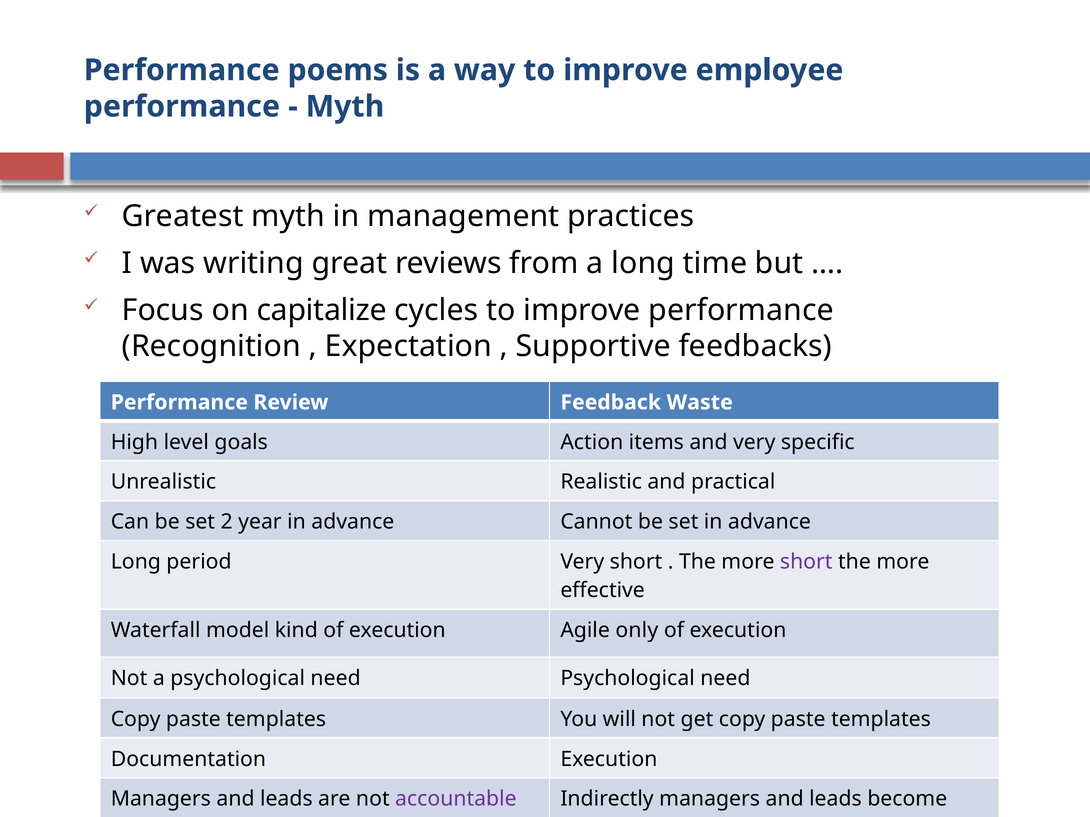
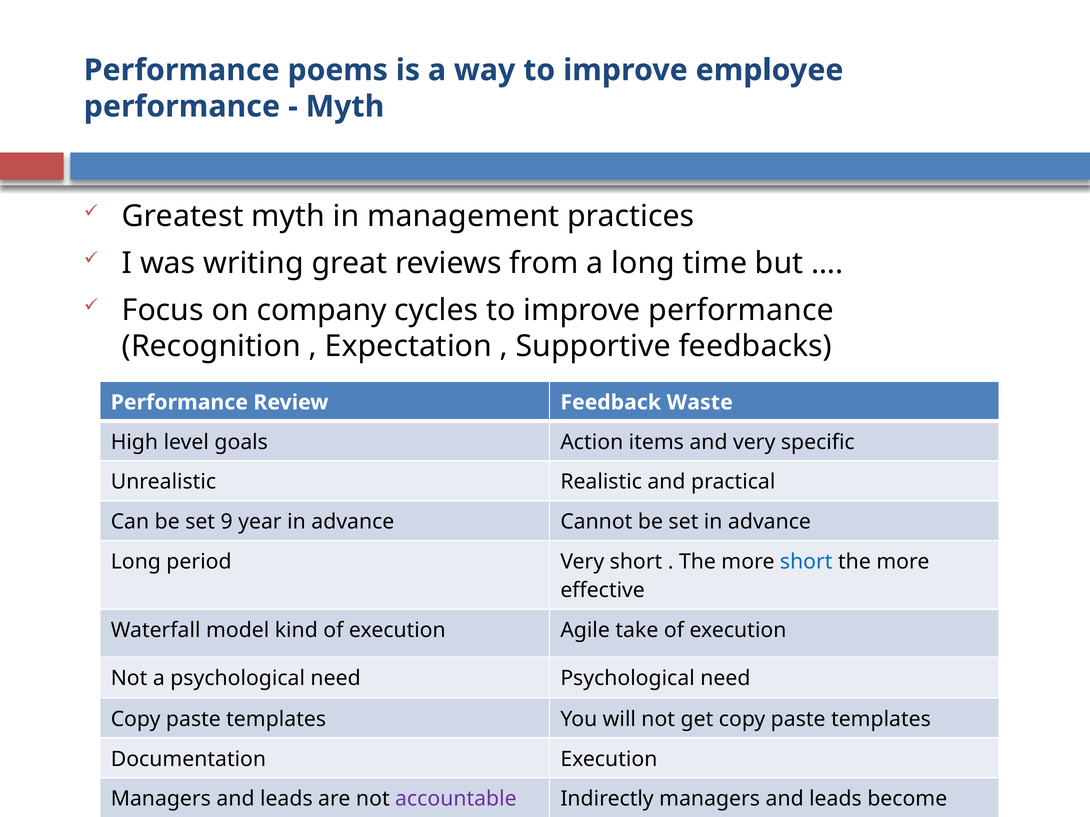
capitalize: capitalize -> company
2: 2 -> 9
short at (806, 562) colour: purple -> blue
only: only -> take
